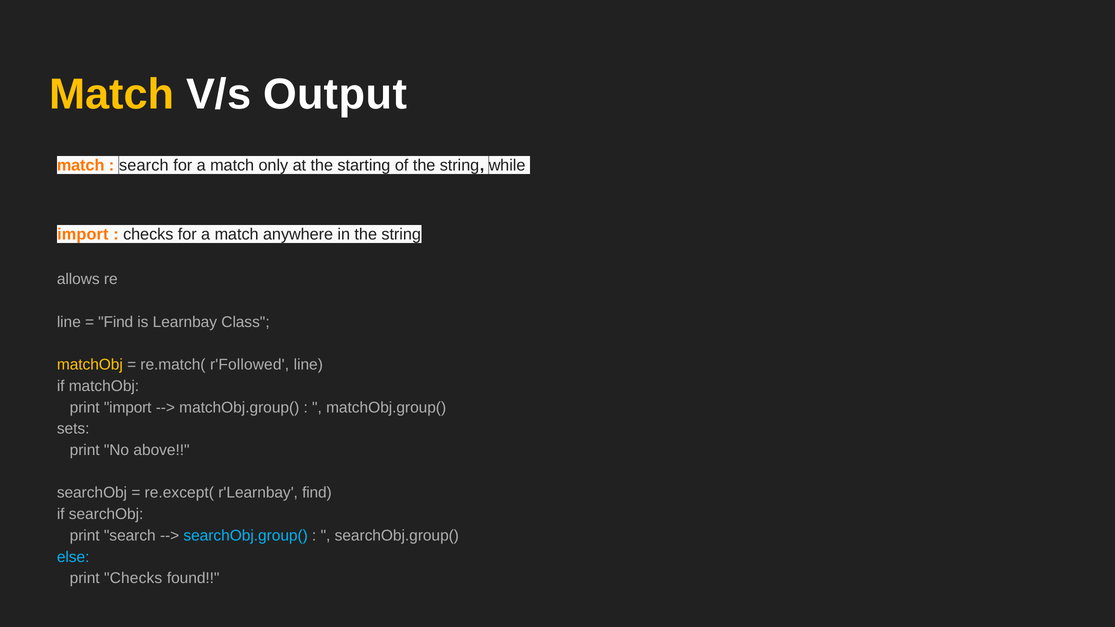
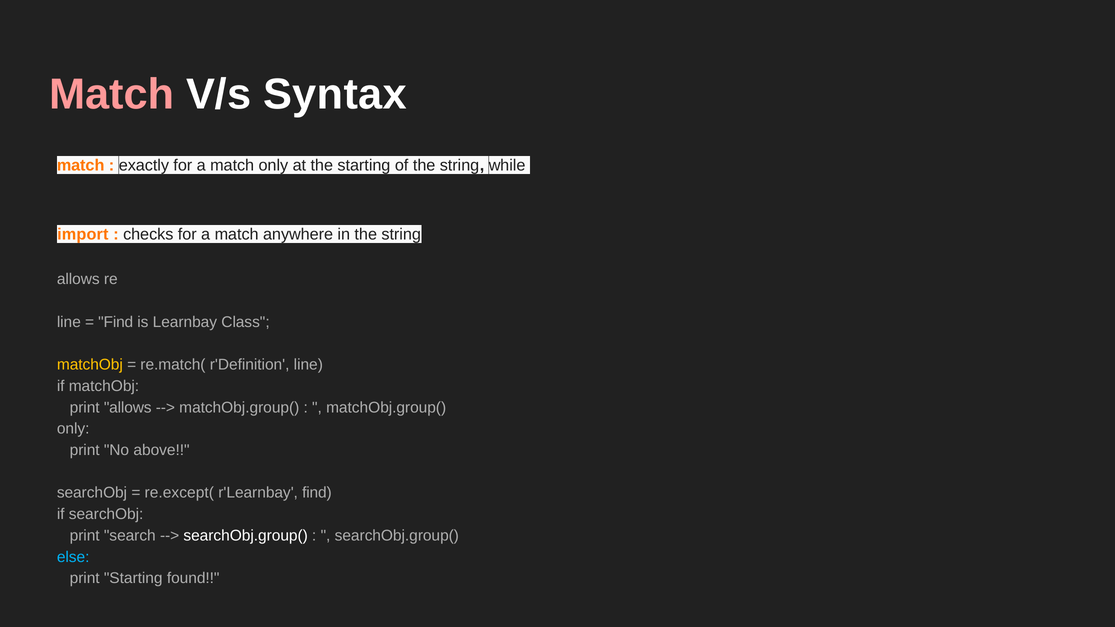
Match at (112, 94) colour: yellow -> pink
Output: Output -> Syntax
search at (144, 165): search -> exactly
r'Followed: r'Followed -> r'Definition
print import: import -> allows
sets at (73, 429): sets -> only
searchObj.group( at (246, 536) colour: light blue -> white
print Checks: Checks -> Starting
